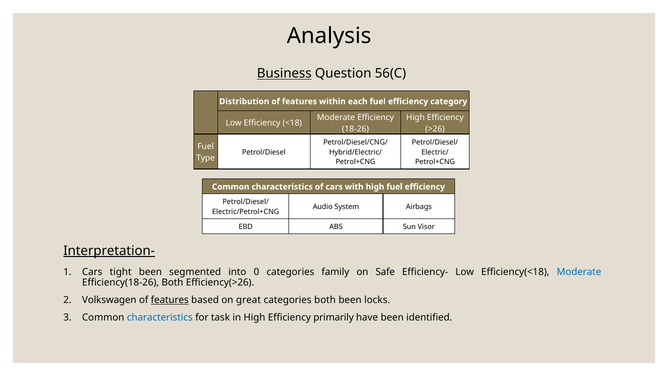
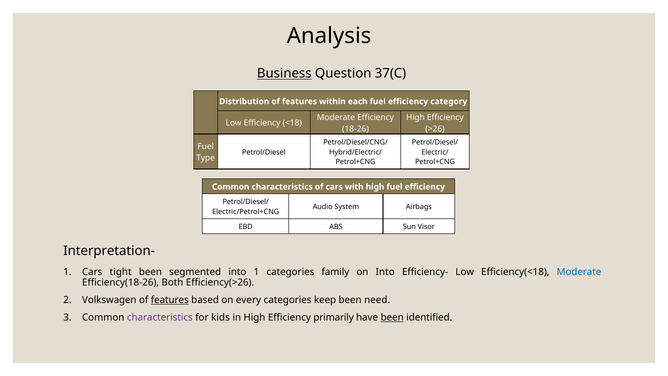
56(C: 56(C -> 37(C
Interpretation- underline: present -> none
into 0: 0 -> 1
on Safe: Safe -> Into
great: great -> every
categories both: both -> keep
locks: locks -> need
characteristics at (160, 317) colour: blue -> purple
task: task -> kids
been at (392, 317) underline: none -> present
